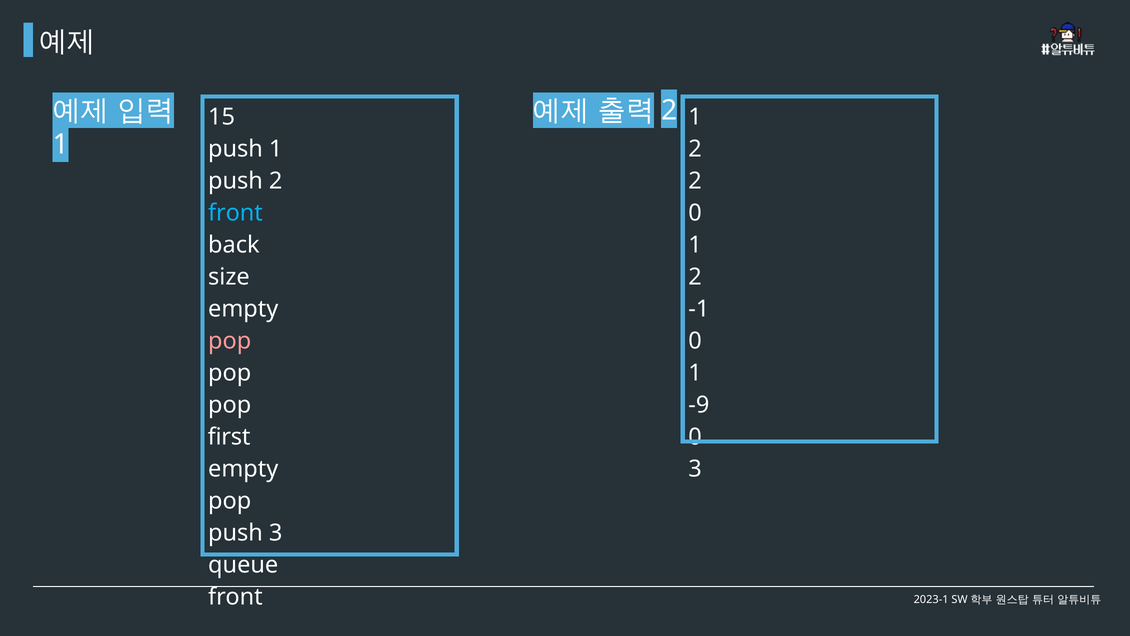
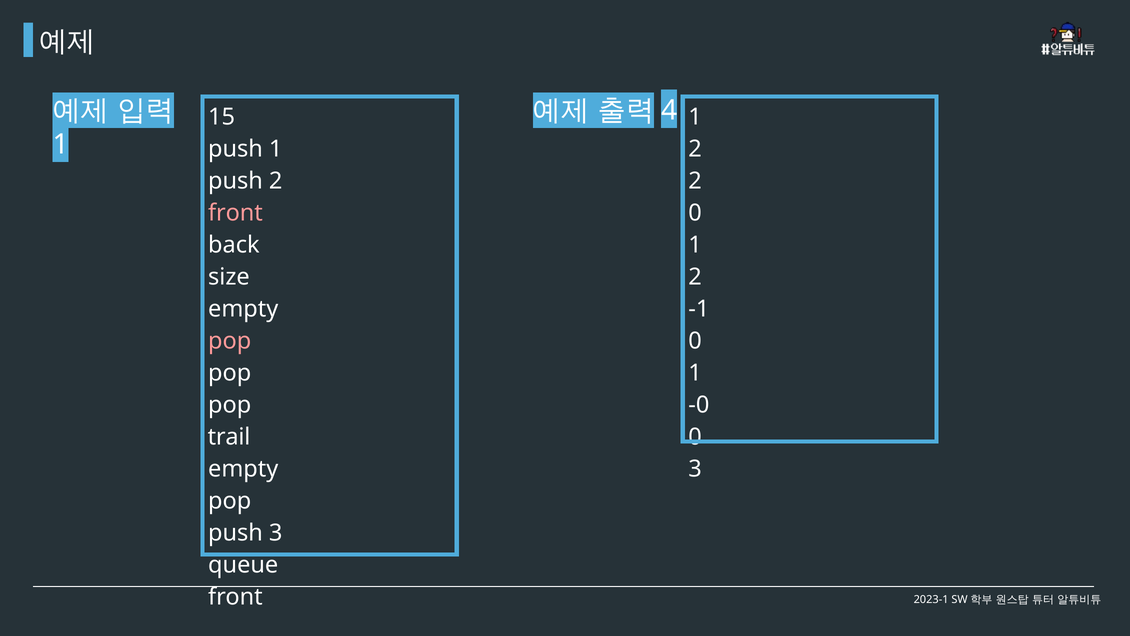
2 at (669, 110): 2 -> 4
front at (235, 213) colour: light blue -> pink
-9: -9 -> -0
first: first -> trail
